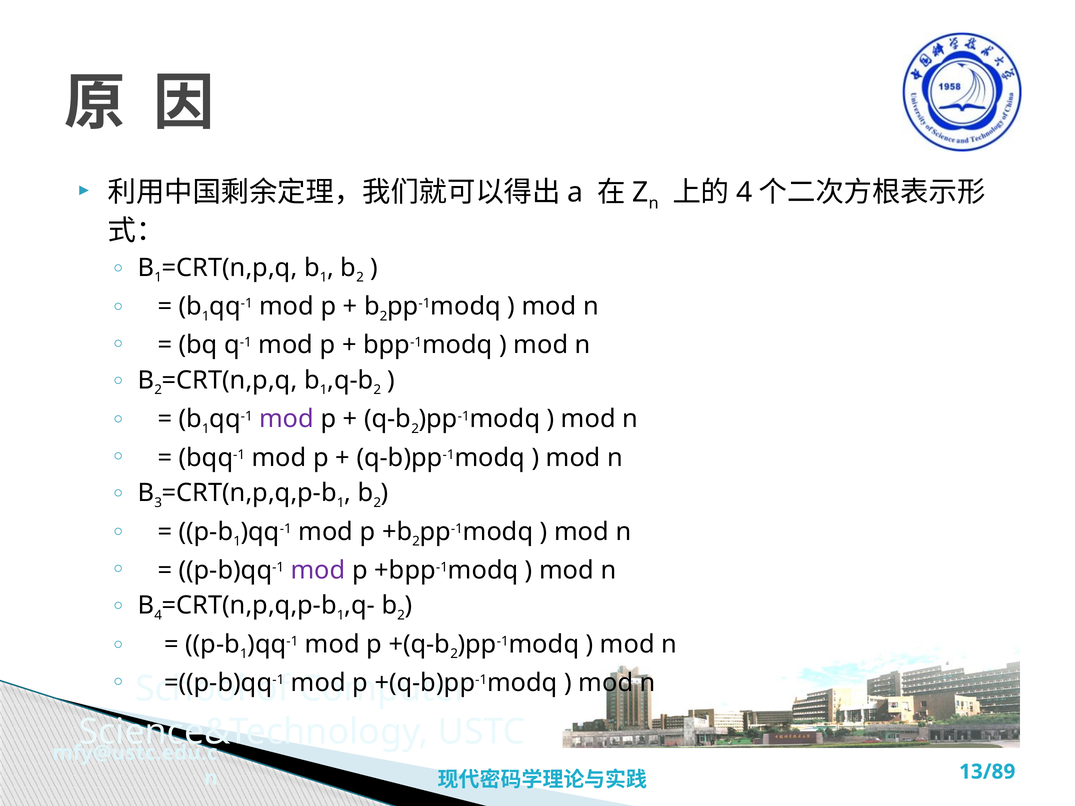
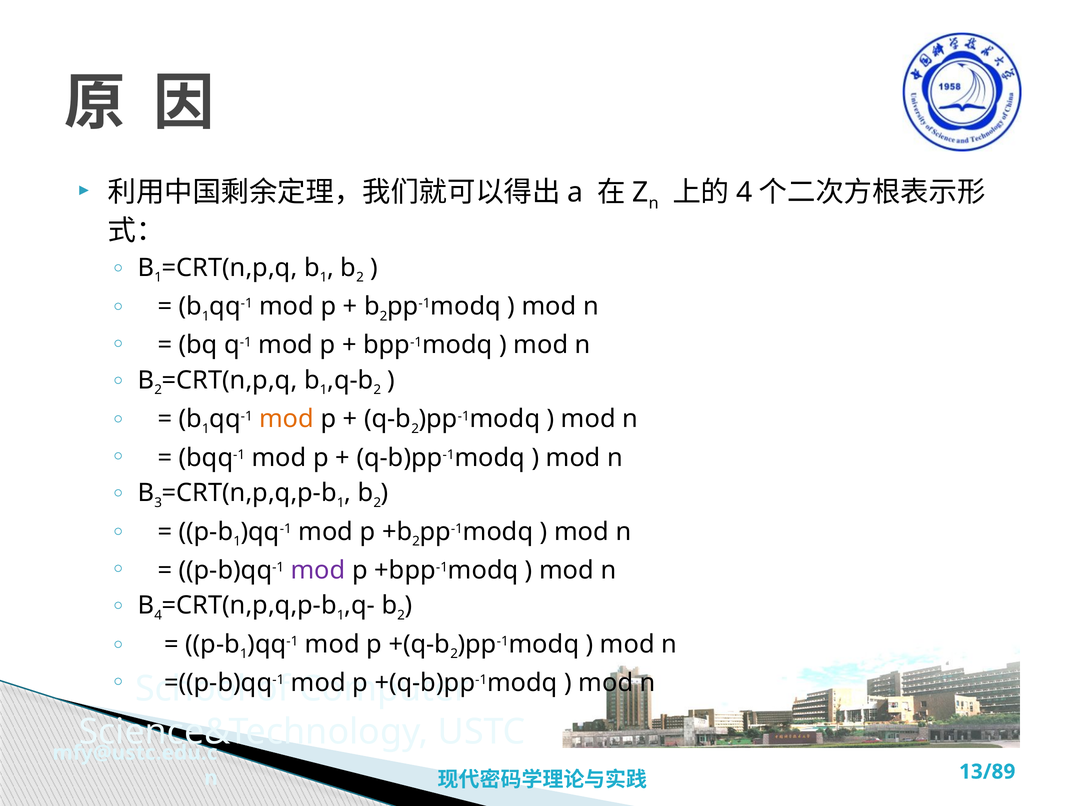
mod at (287, 419) colour: purple -> orange
